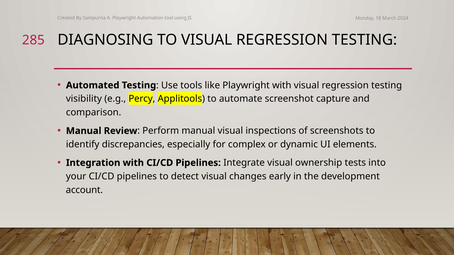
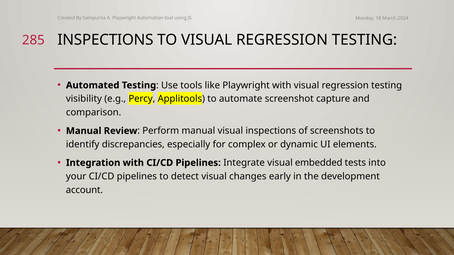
285 DIAGNOSING: DIAGNOSING -> INSPECTIONS
ownership: ownership -> embedded
